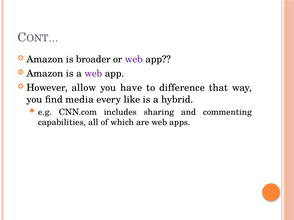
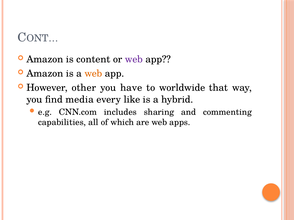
broader: broader -> content
web at (93, 74) colour: purple -> orange
allow: allow -> other
difference: difference -> worldwide
